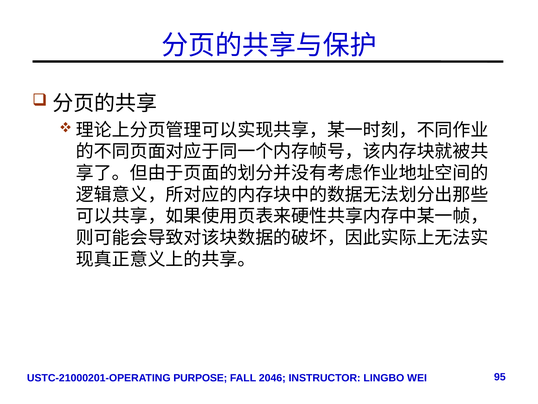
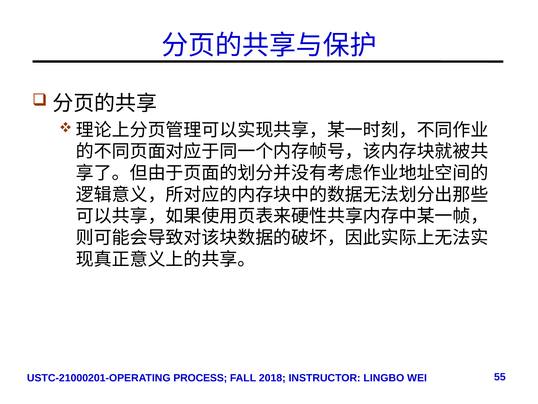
PURPOSE: PURPOSE -> PROCESS
2046: 2046 -> 2018
95: 95 -> 55
